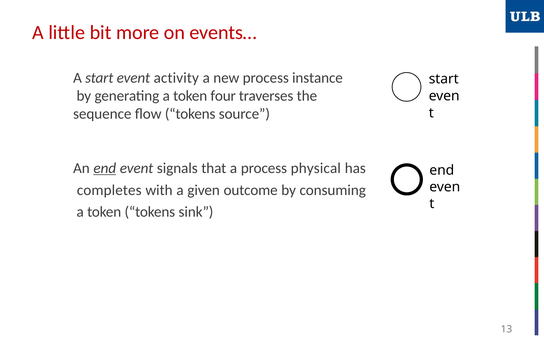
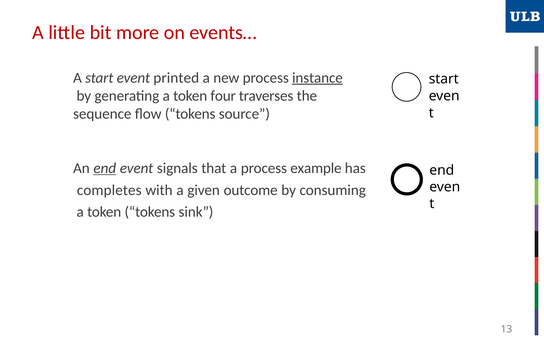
activity: activity -> printed
instance underline: none -> present
physical: physical -> example
